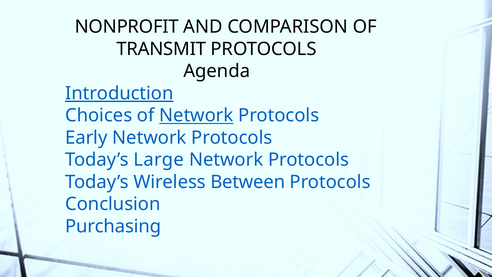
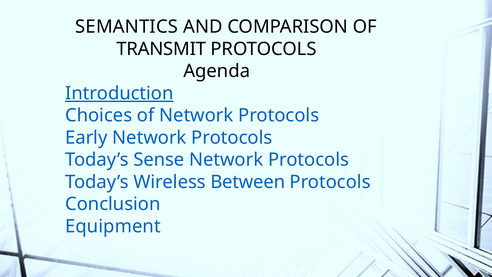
NONPROFIT: NONPROFIT -> SEMANTICS
Network at (196, 115) underline: present -> none
Large: Large -> Sense
Purchasing: Purchasing -> Equipment
